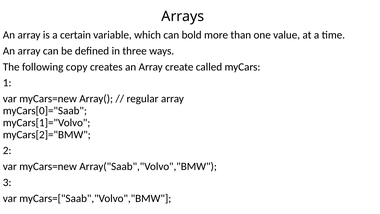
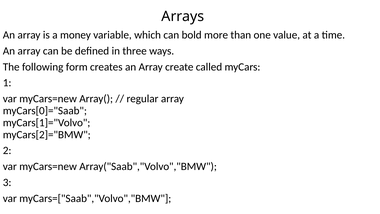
certain: certain -> money
copy: copy -> form
